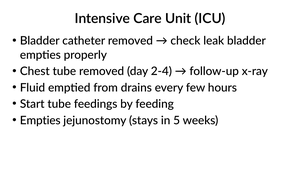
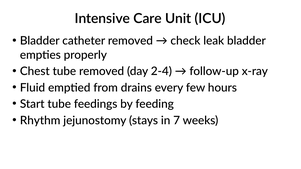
Empties at (40, 121): Empties -> Rhythm
5: 5 -> 7
